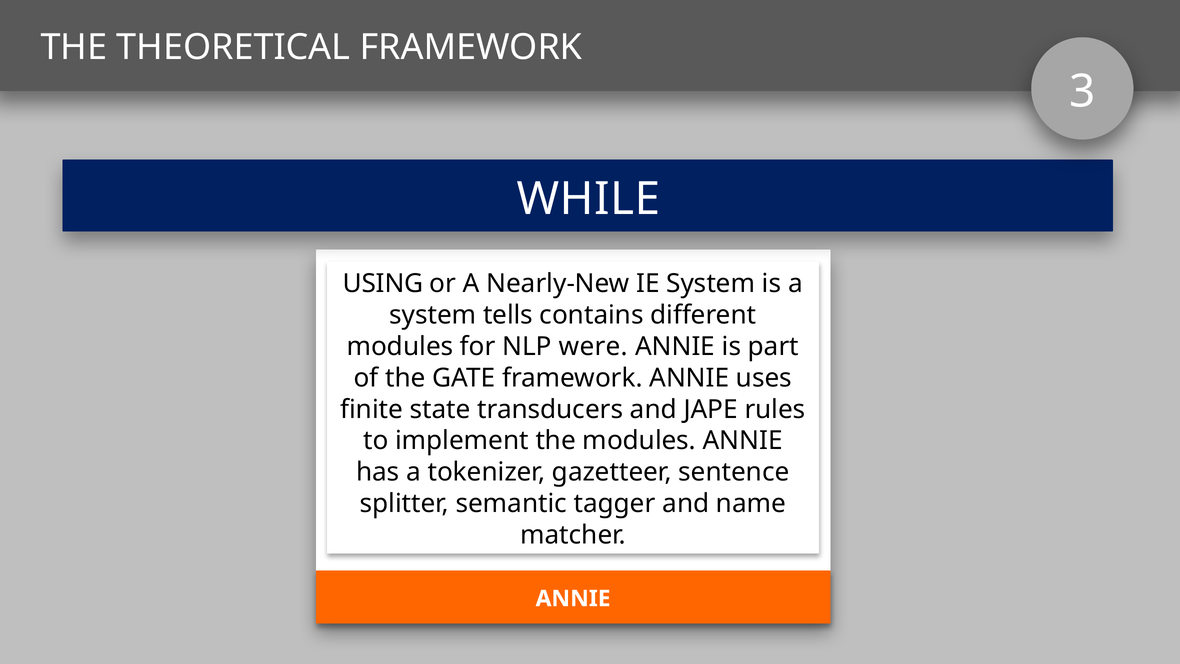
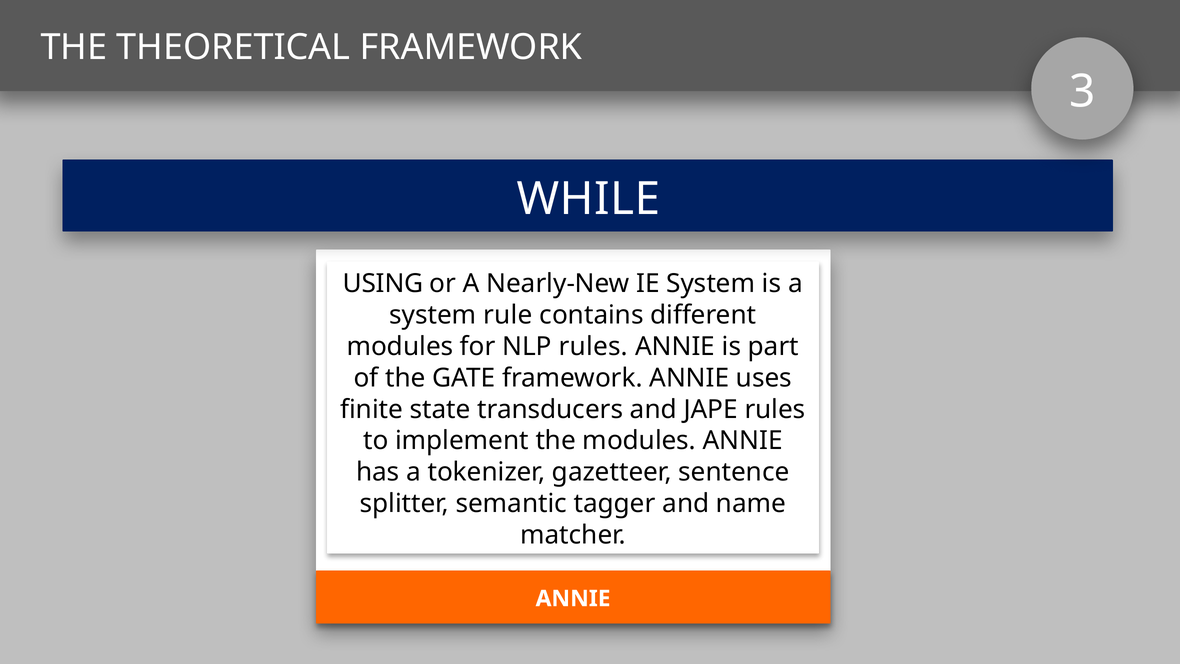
tells: tells -> rule
NLP were: were -> rules
